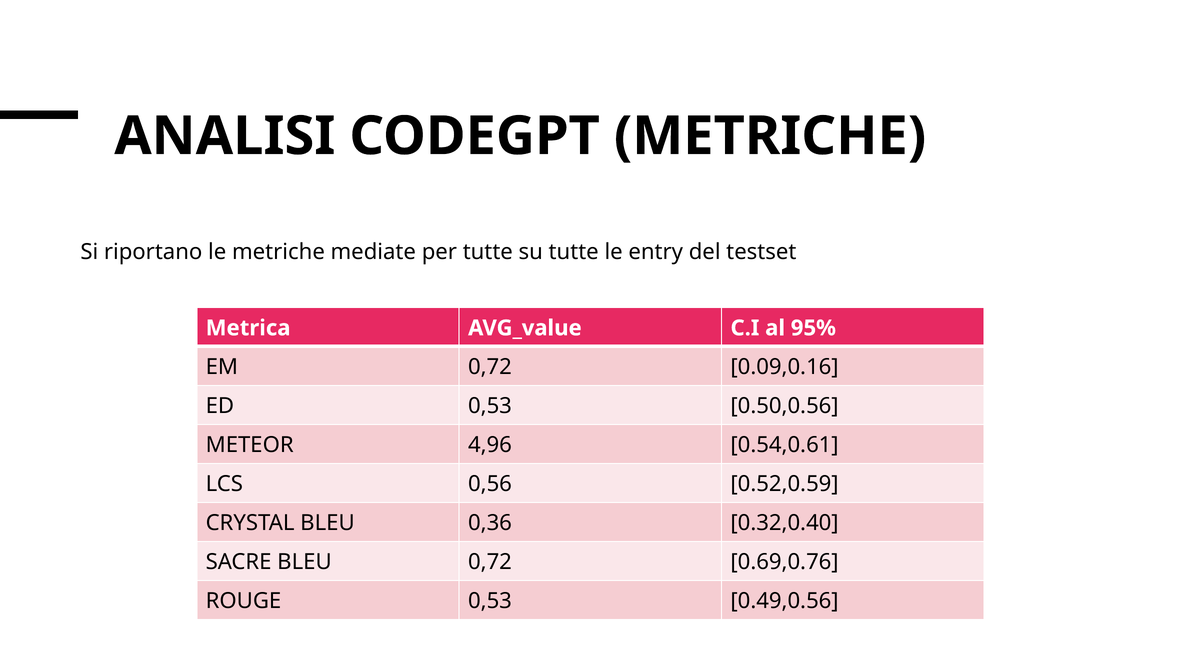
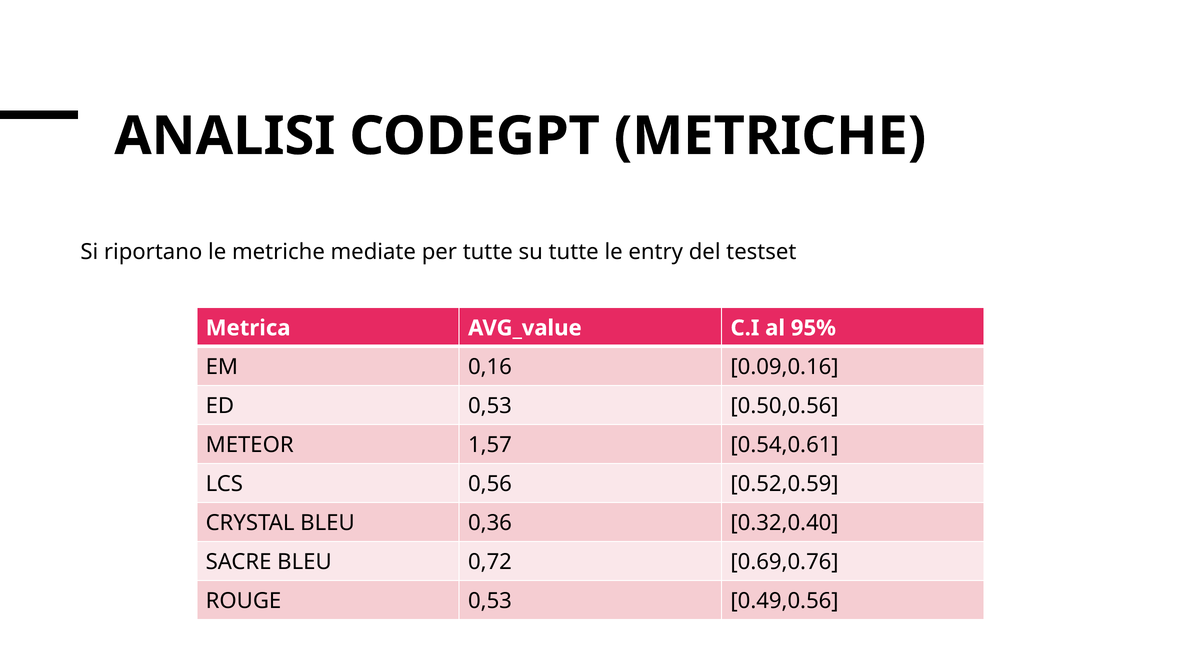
EM 0,72: 0,72 -> 0,16
4,96: 4,96 -> 1,57
